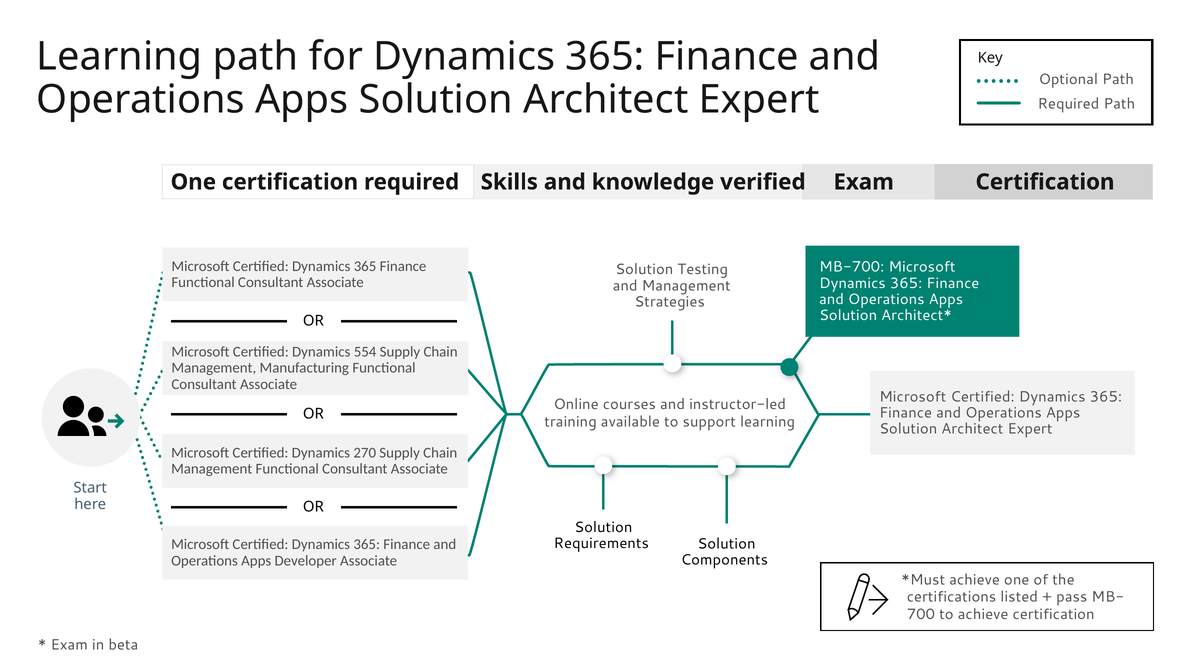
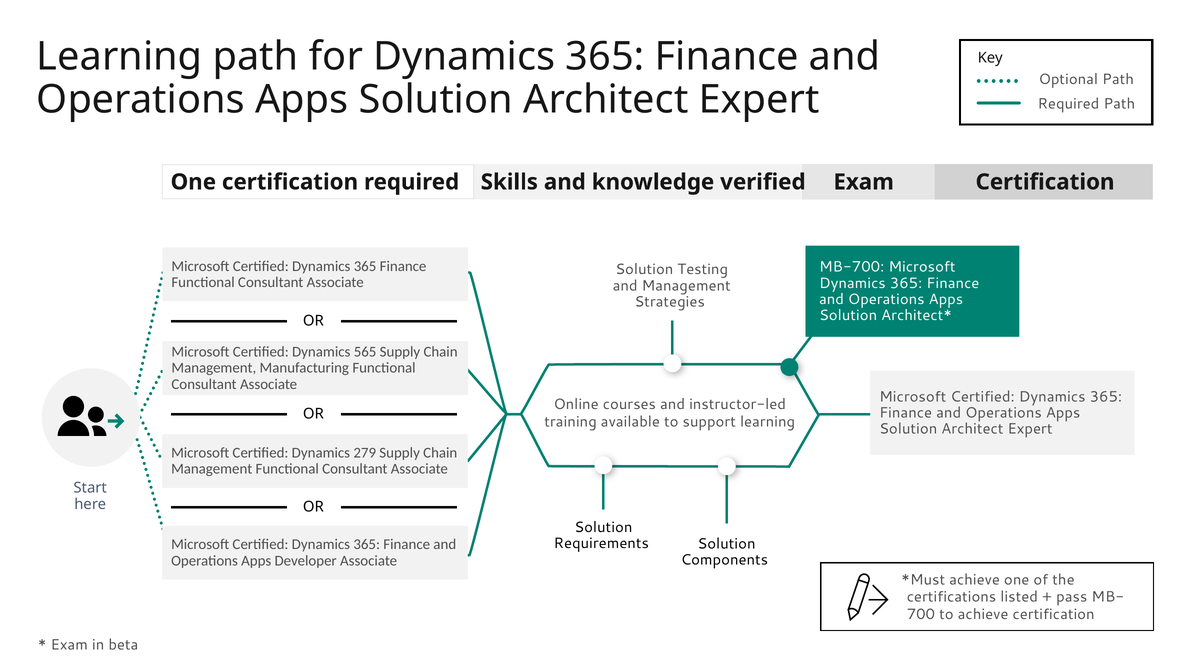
554: 554 -> 565
270: 270 -> 279
